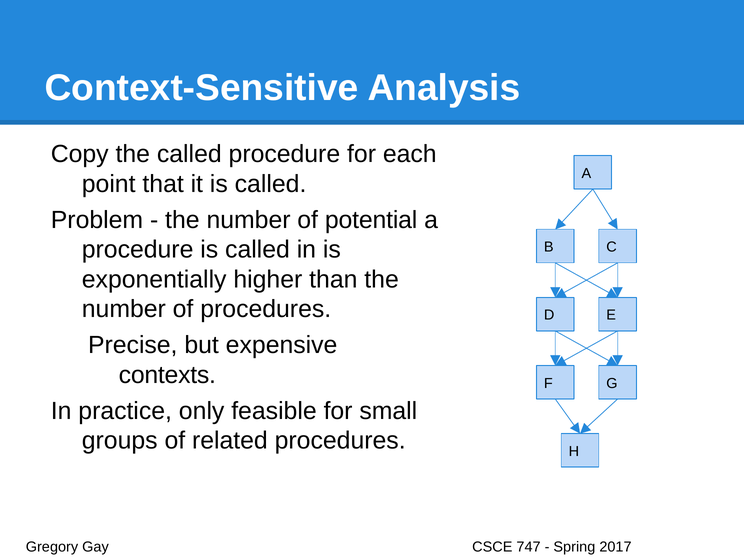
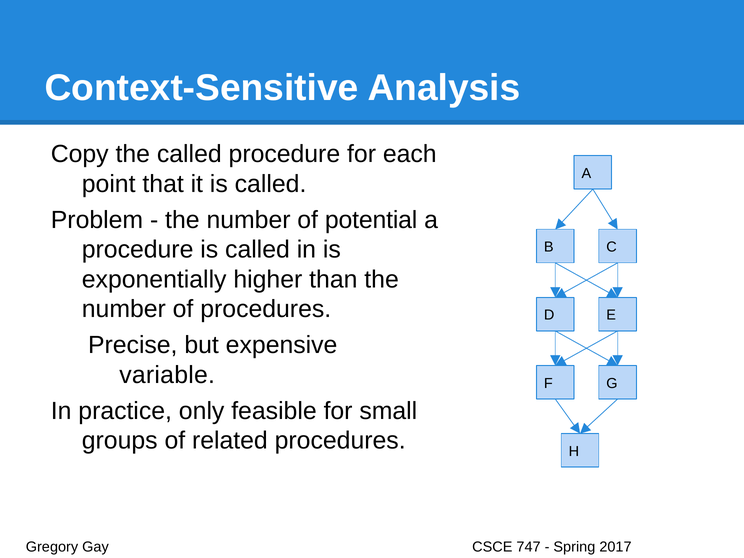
contexts: contexts -> variable
